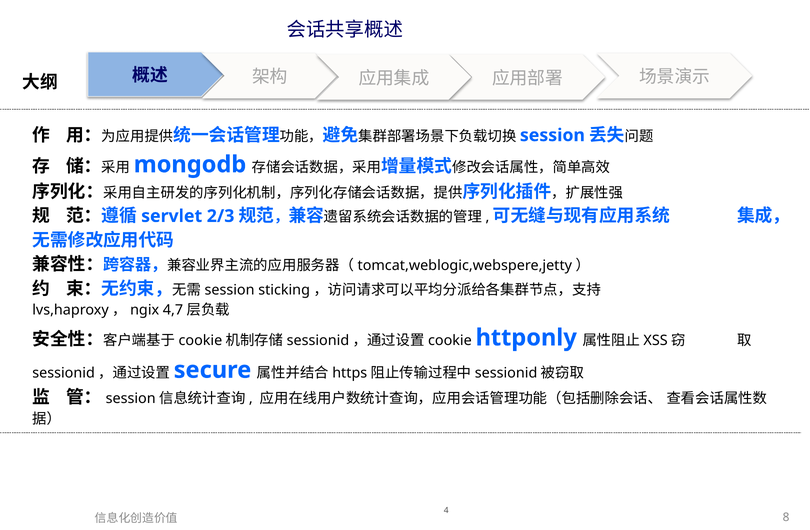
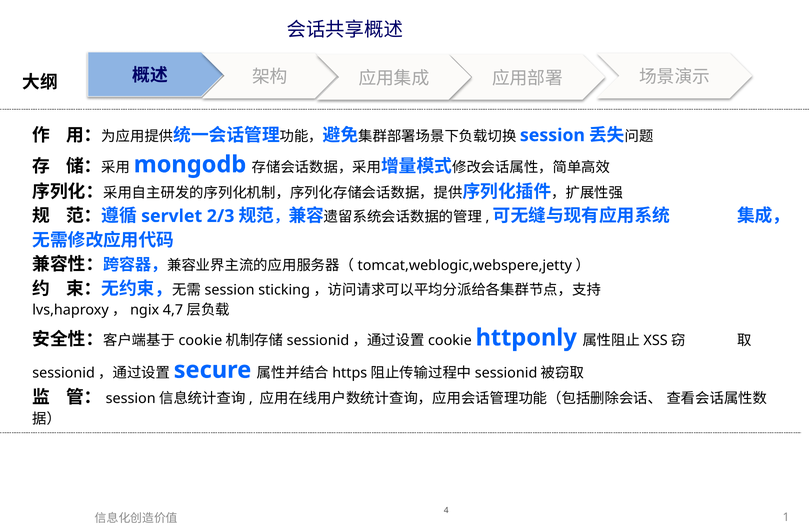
8: 8 -> 1
